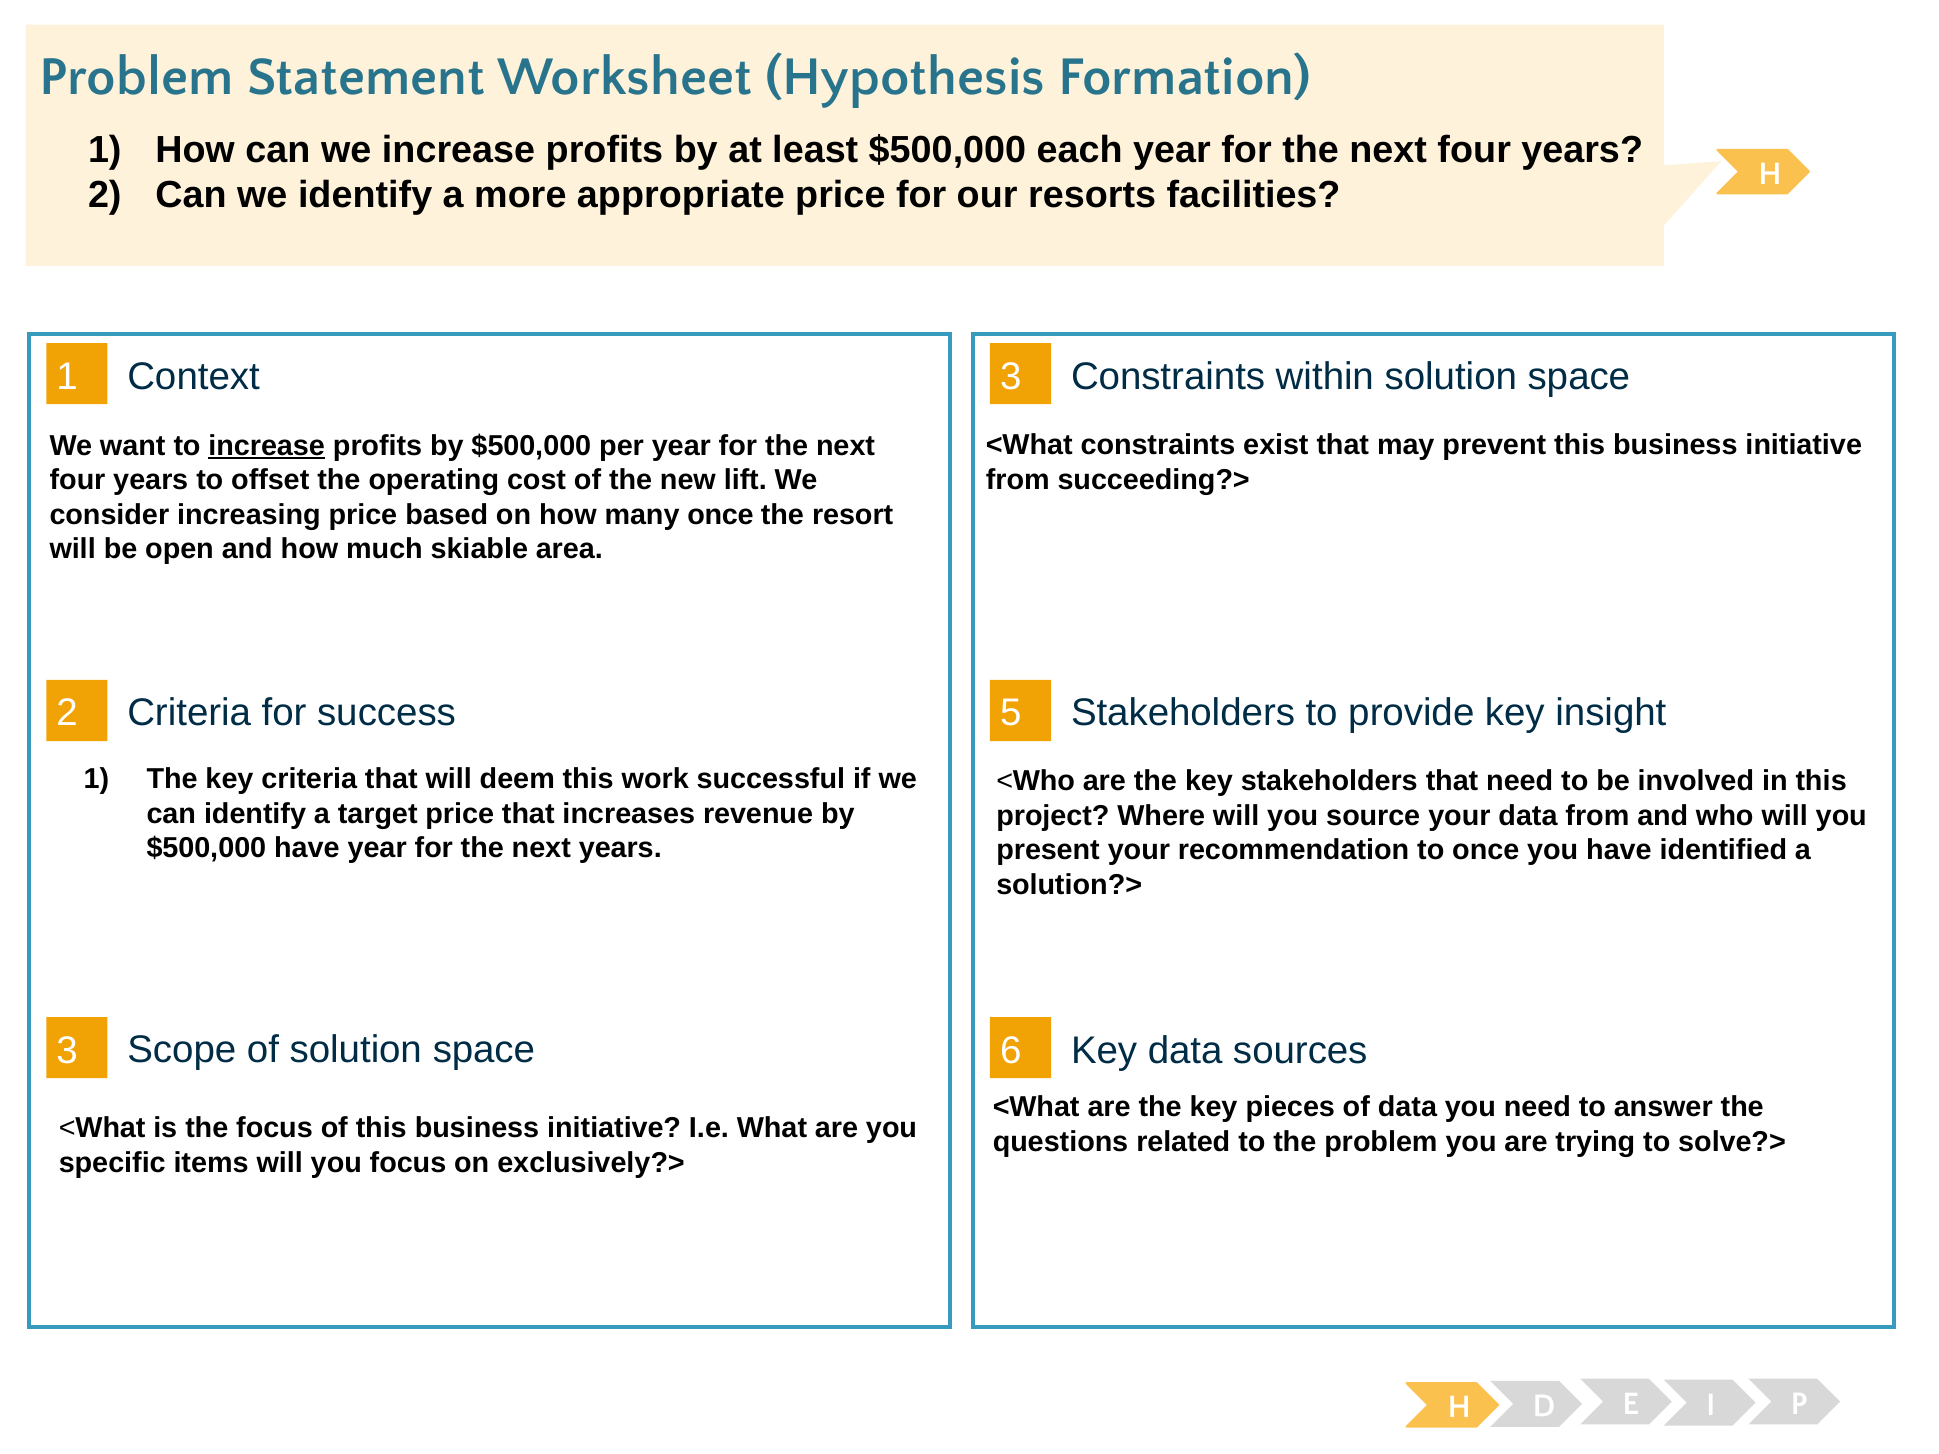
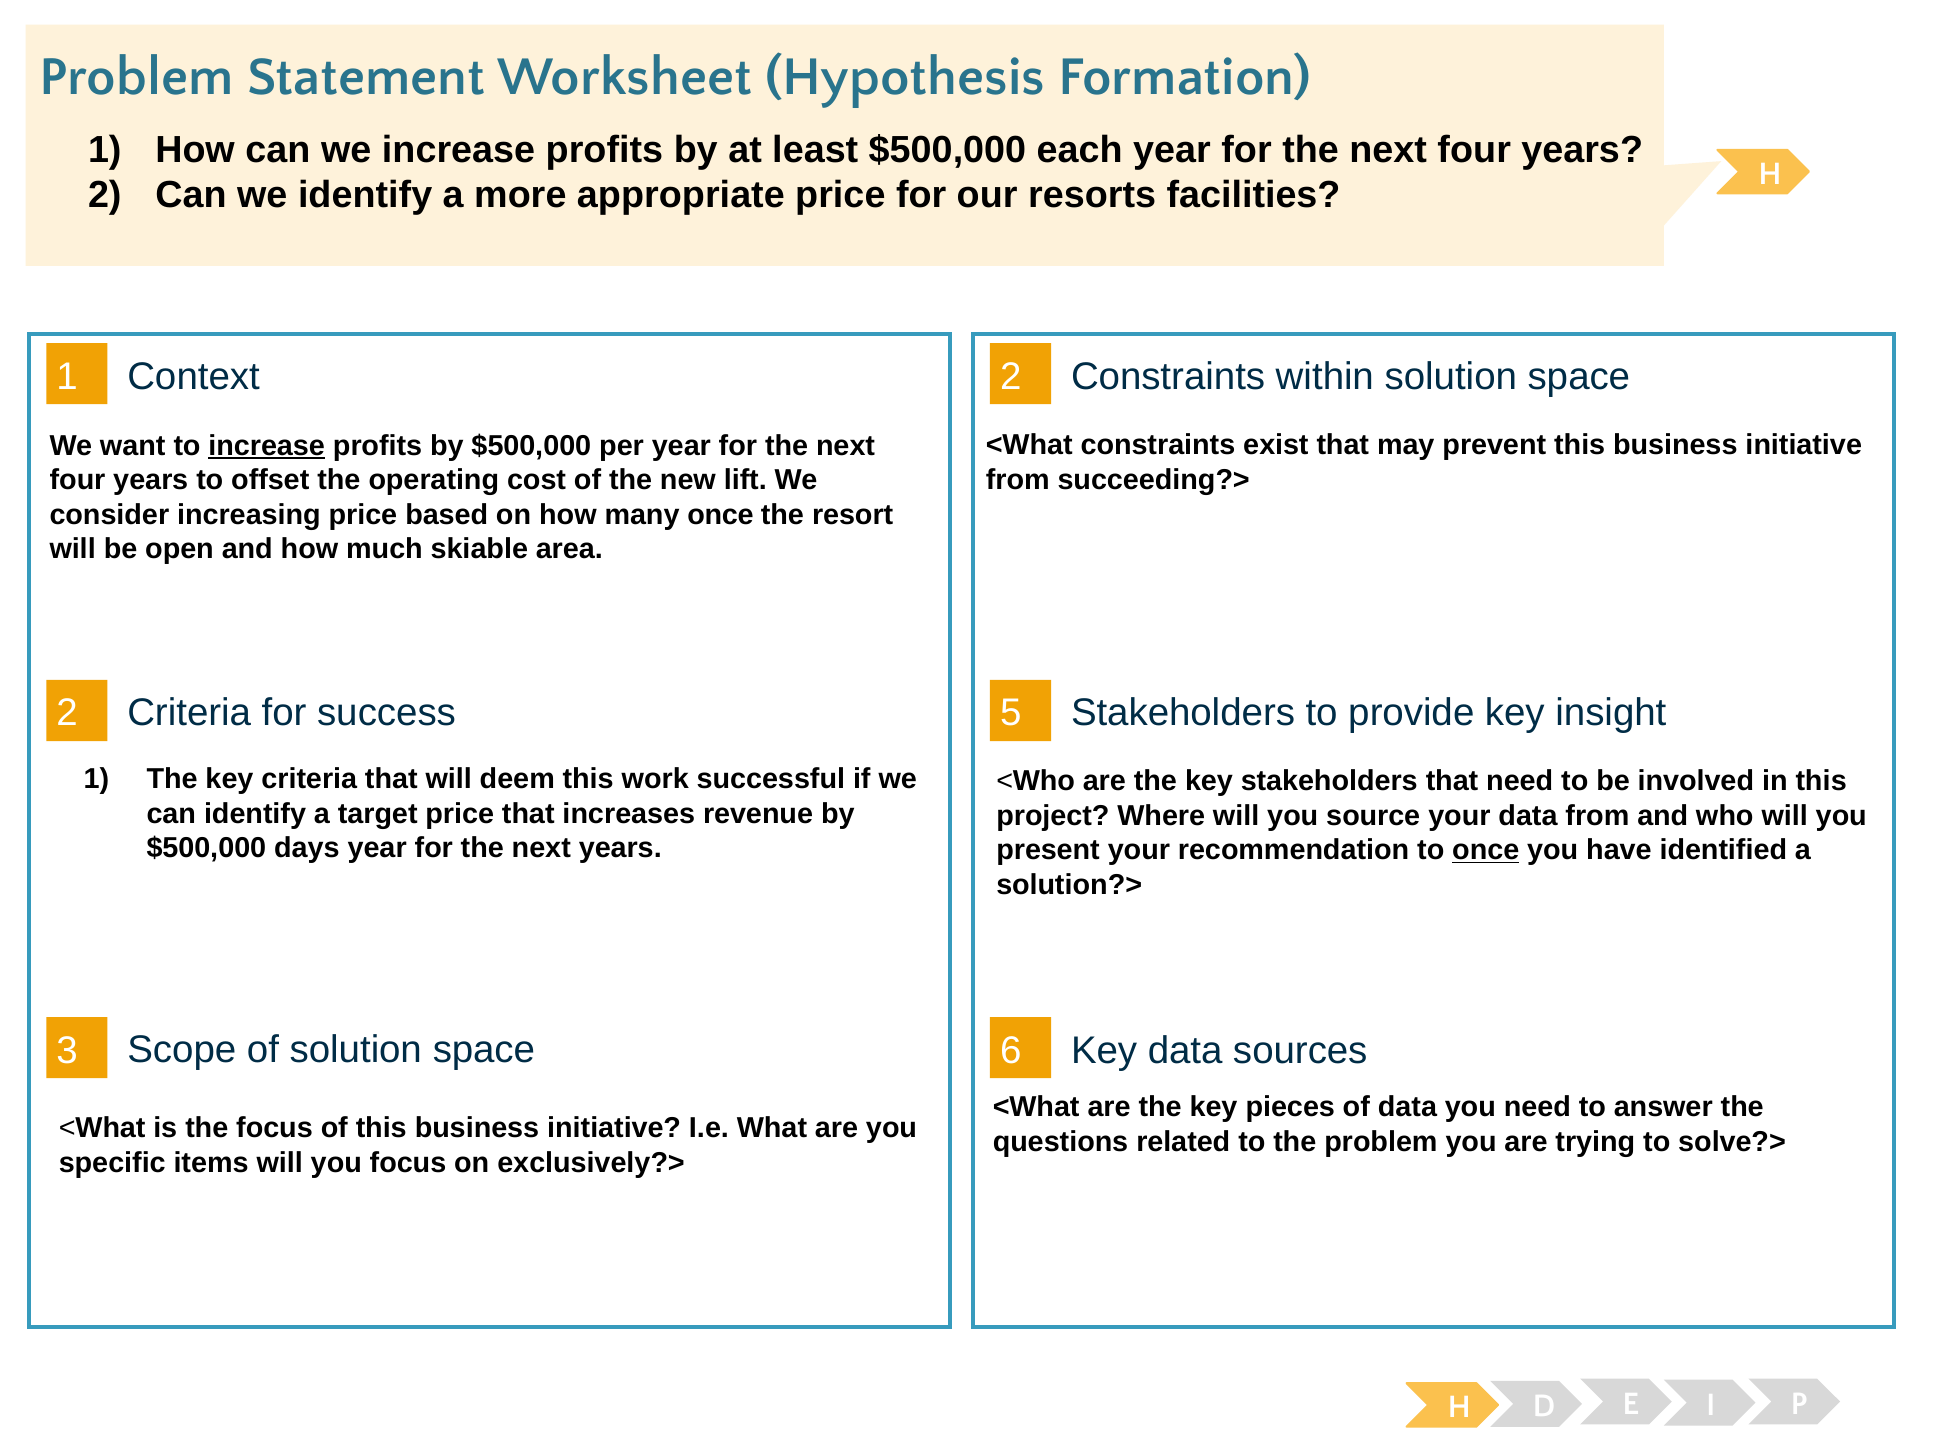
1 3: 3 -> 2
$500,000 have: have -> days
once at (1486, 850) underline: none -> present
